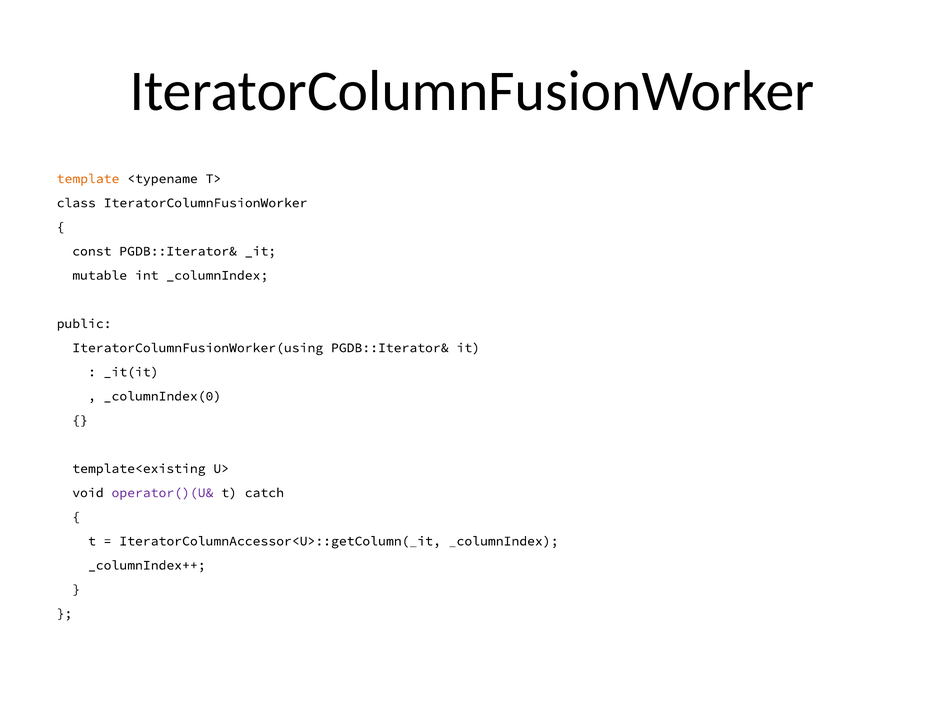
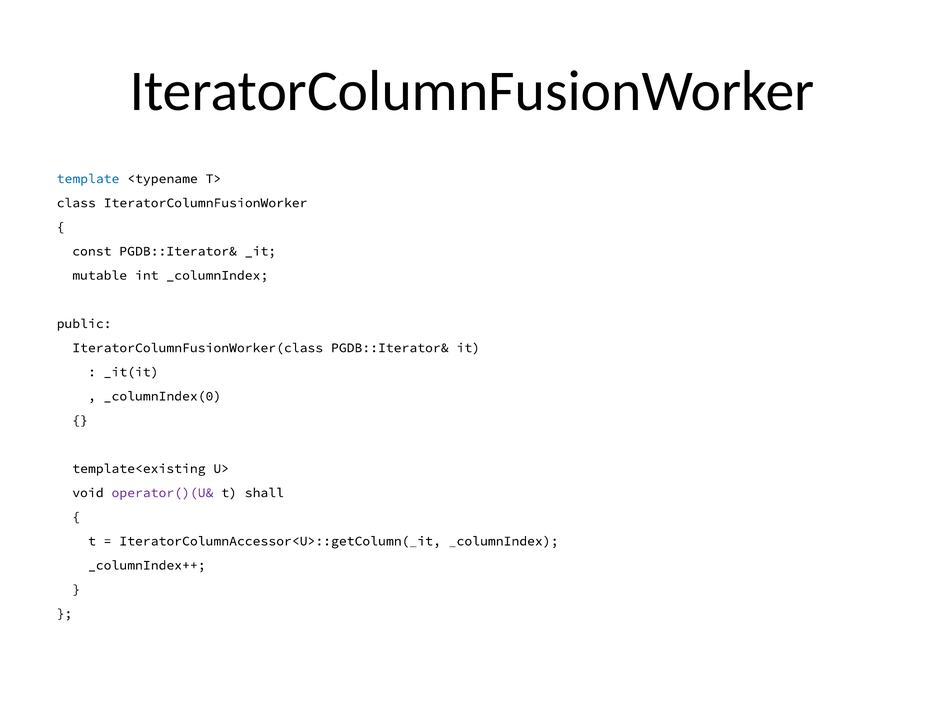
template colour: orange -> blue
IteratorColumnFusionWorker(using: IteratorColumnFusionWorker(using -> IteratorColumnFusionWorker(class
catch: catch -> shall
